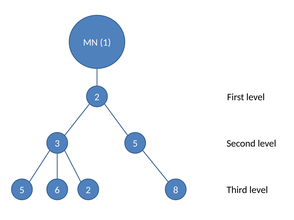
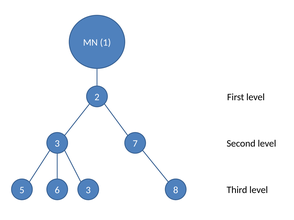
3 5: 5 -> 7
6 2: 2 -> 3
